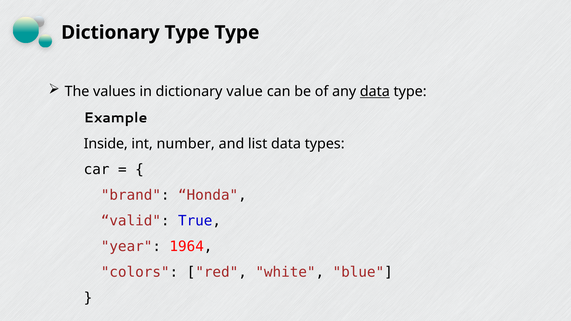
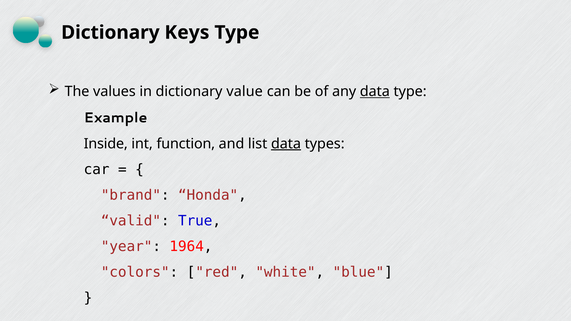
Dictionary Type: Type -> Keys
number: number -> function
data at (286, 144) underline: none -> present
